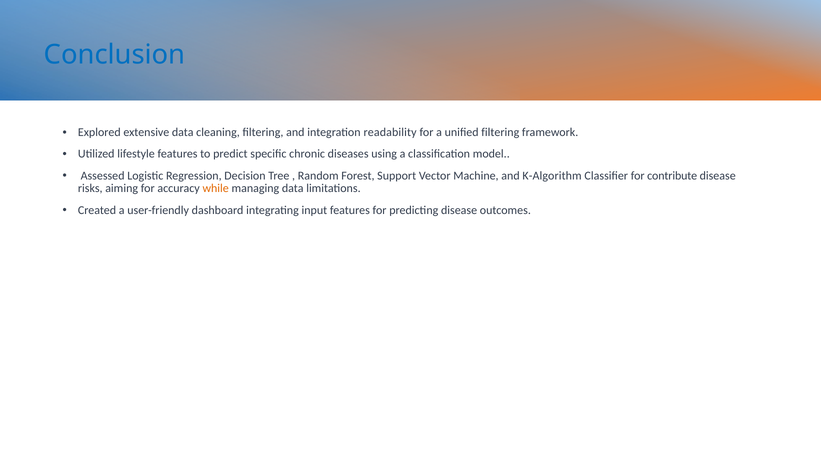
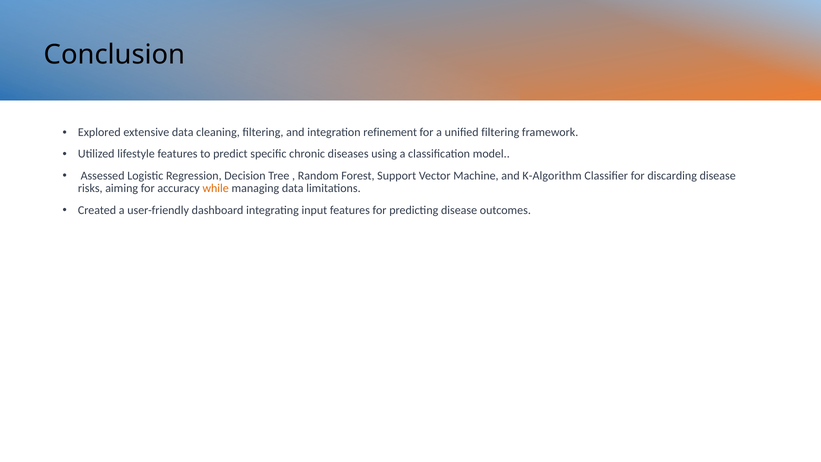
Conclusion colour: blue -> black
readability: readability -> refinement
contribute: contribute -> discarding
